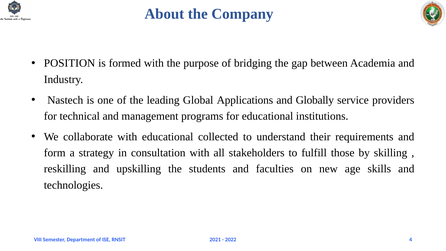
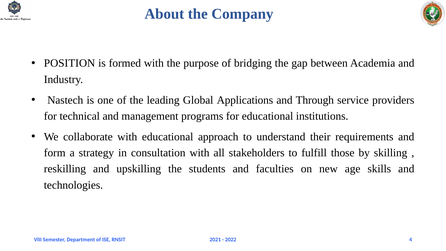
Globally: Globally -> Through
collected: collected -> approach
